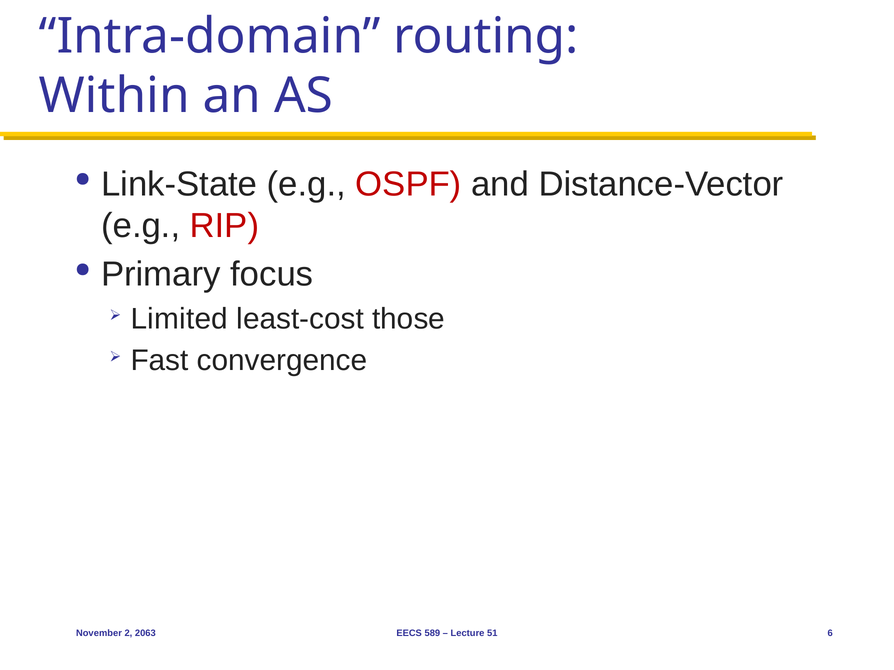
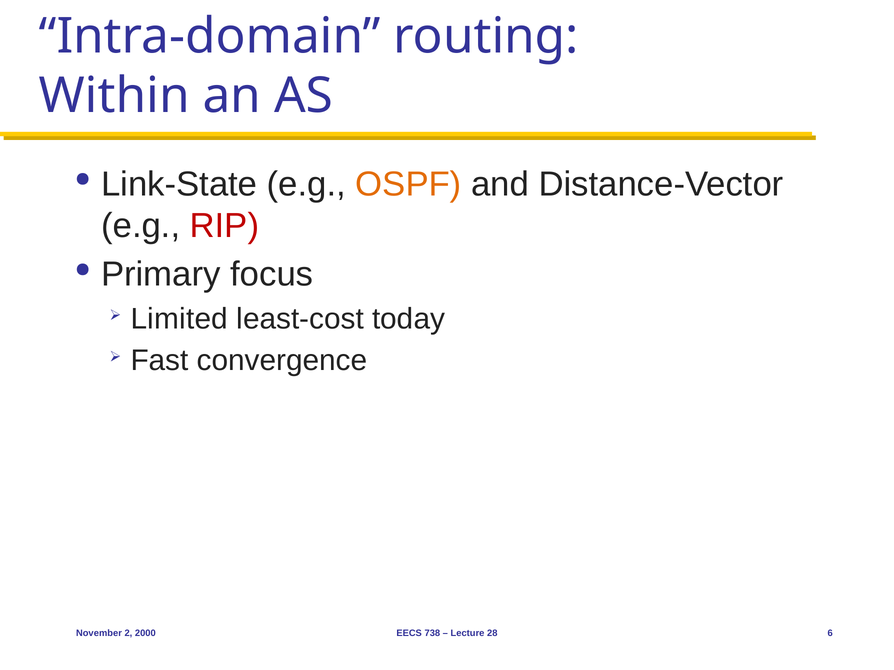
OSPF colour: red -> orange
those: those -> today
2063: 2063 -> 2000
589: 589 -> 738
51: 51 -> 28
